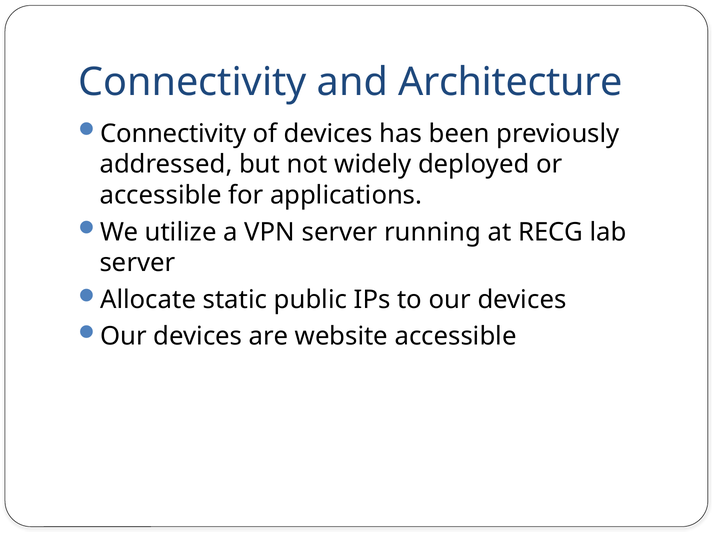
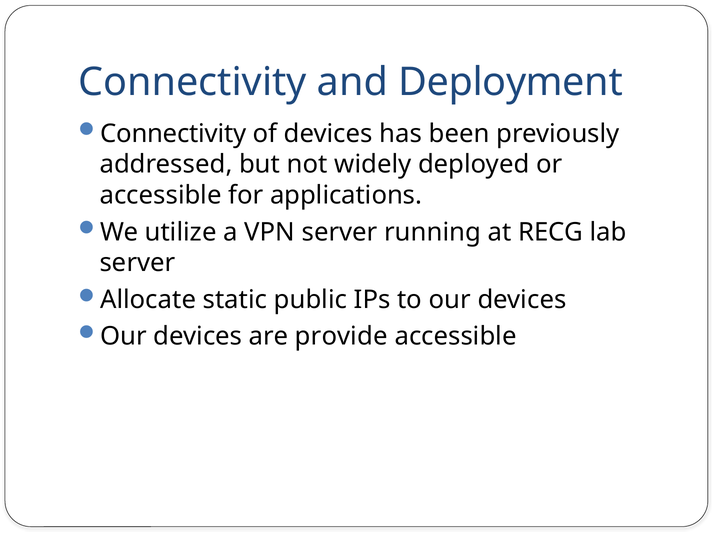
Architecture: Architecture -> Deployment
website: website -> provide
